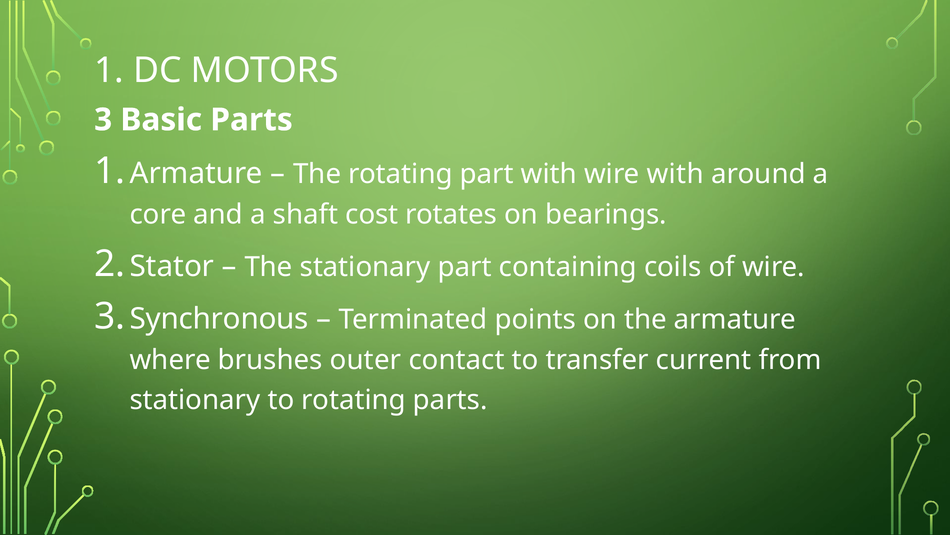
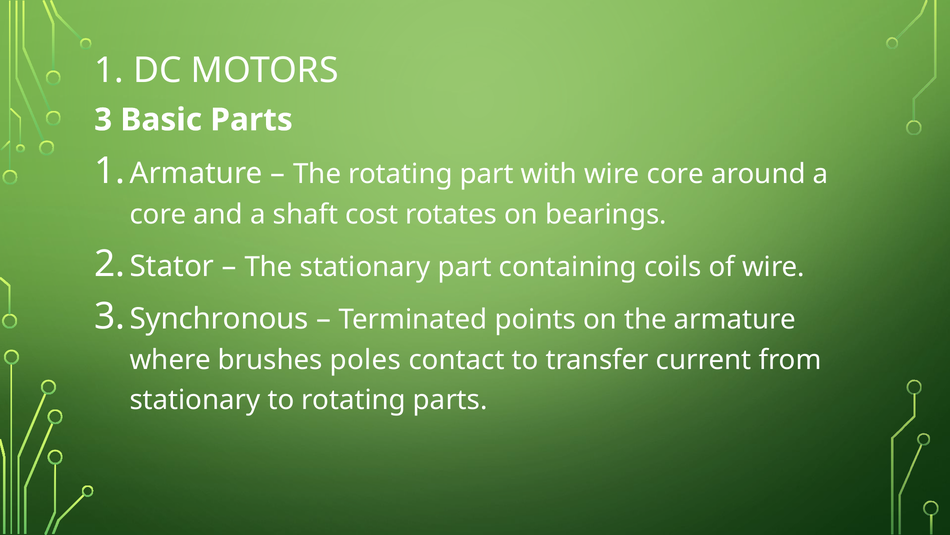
wire with: with -> core
outer: outer -> poles
